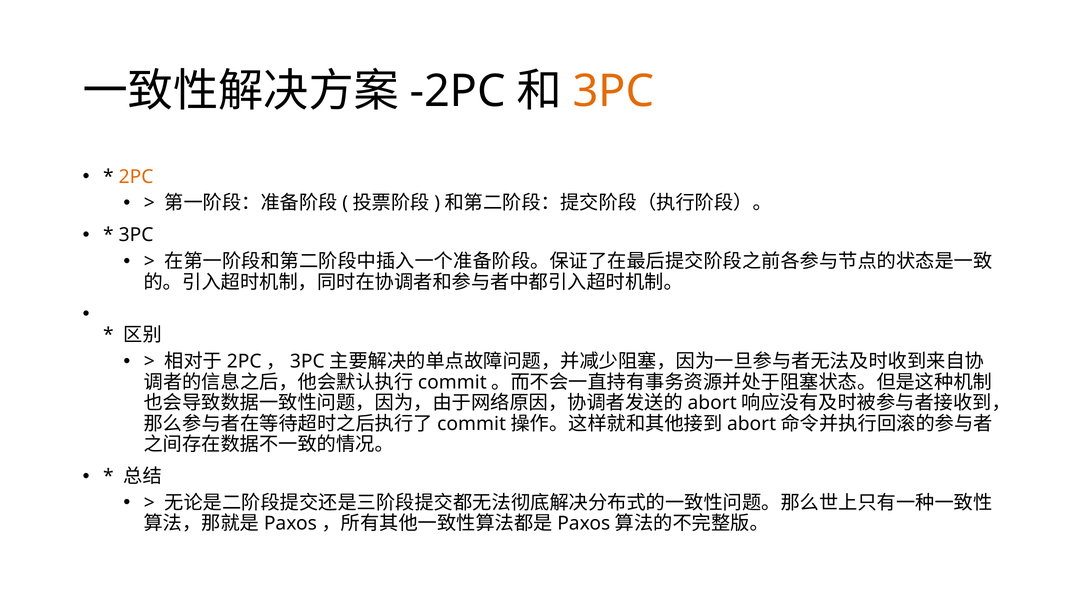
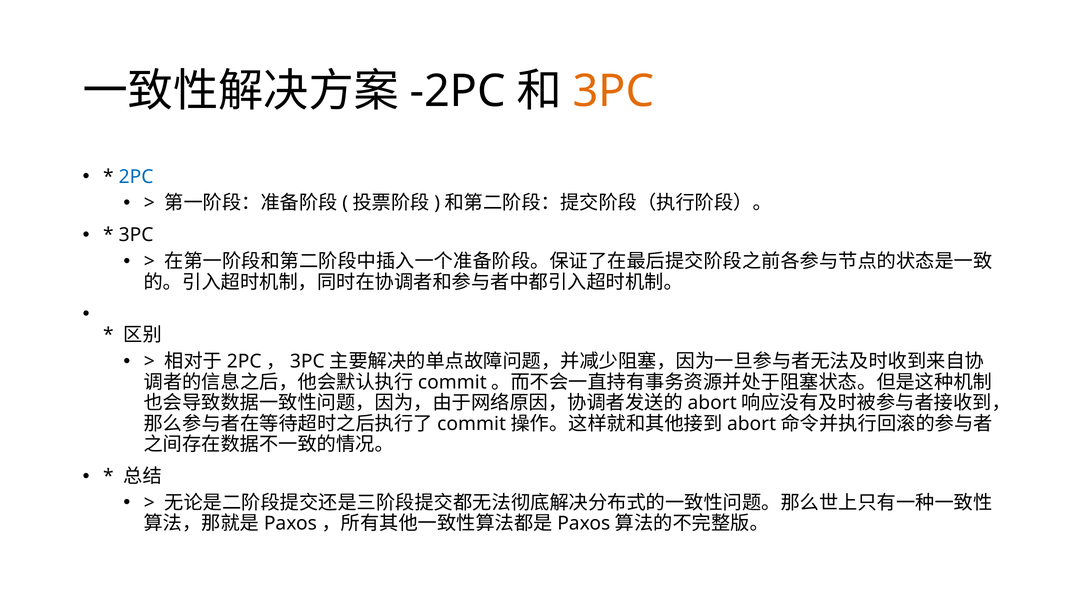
2PC colour: orange -> blue
